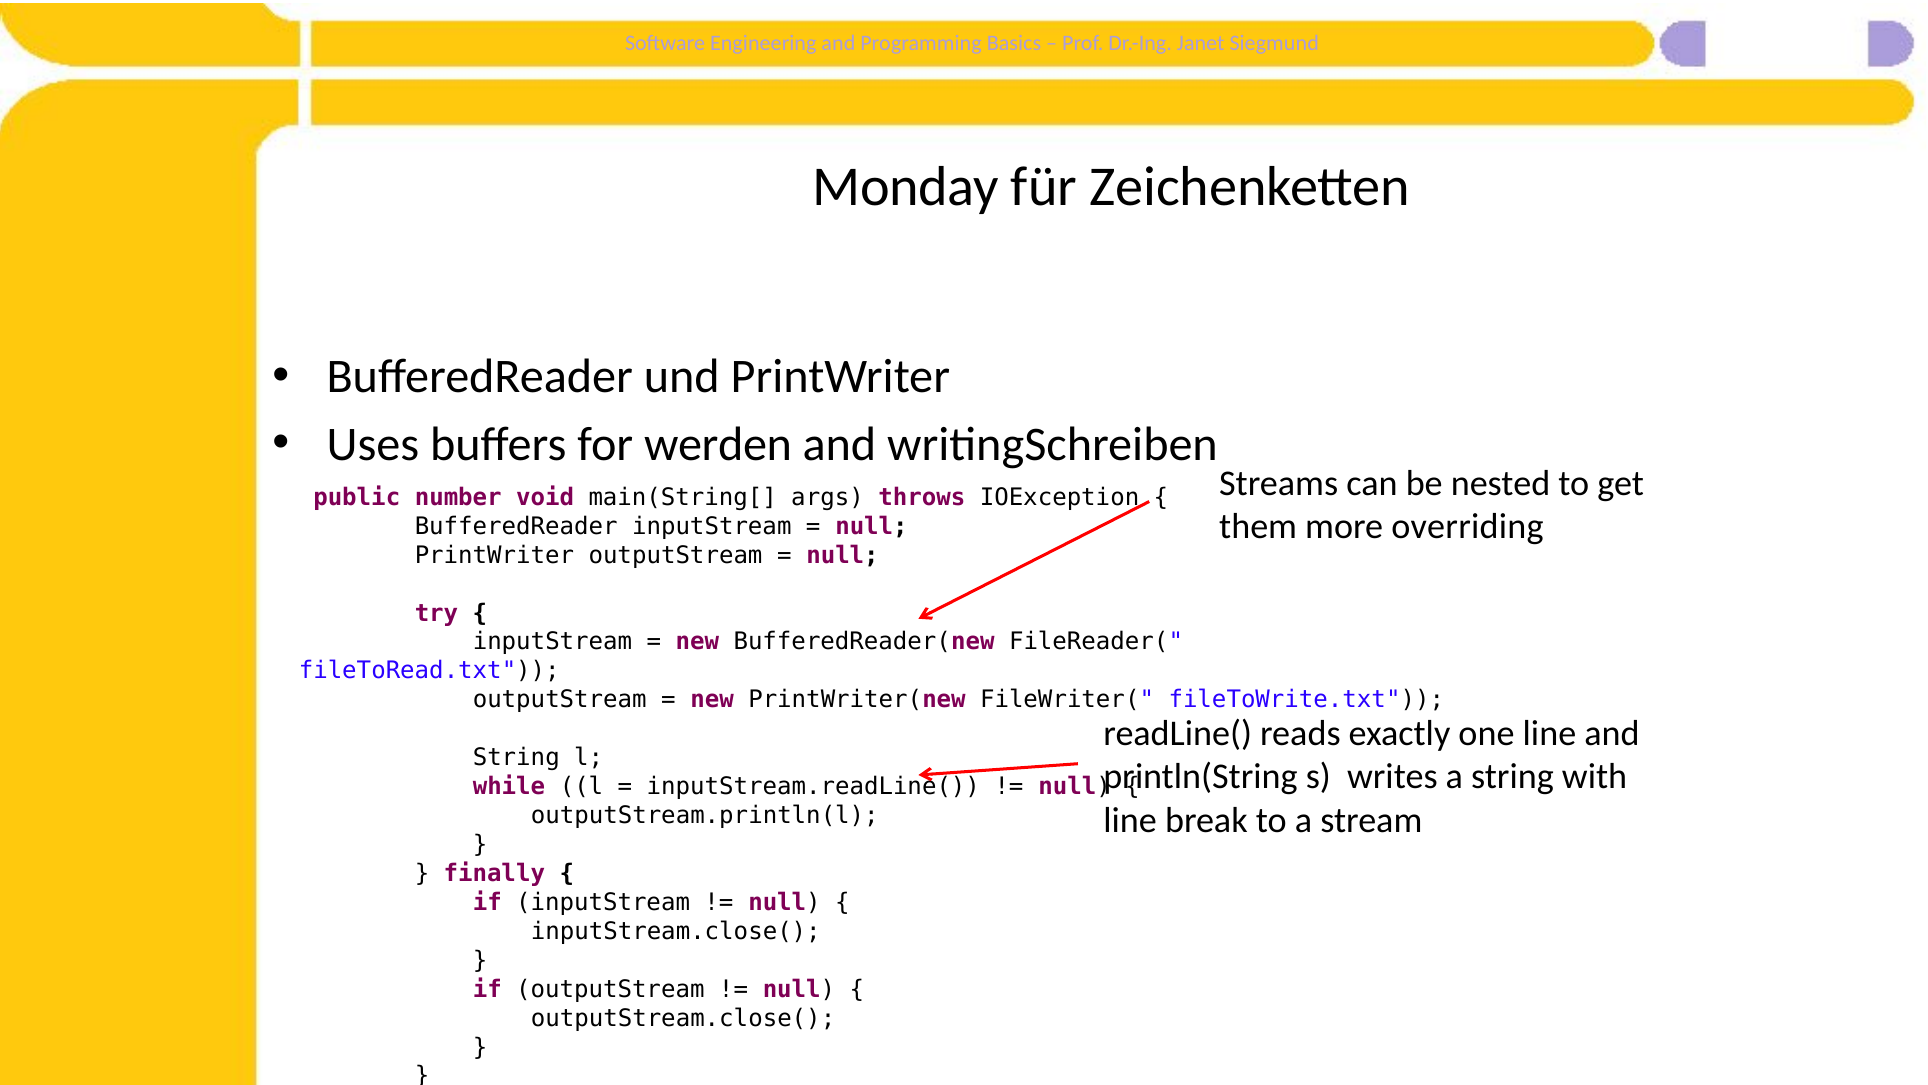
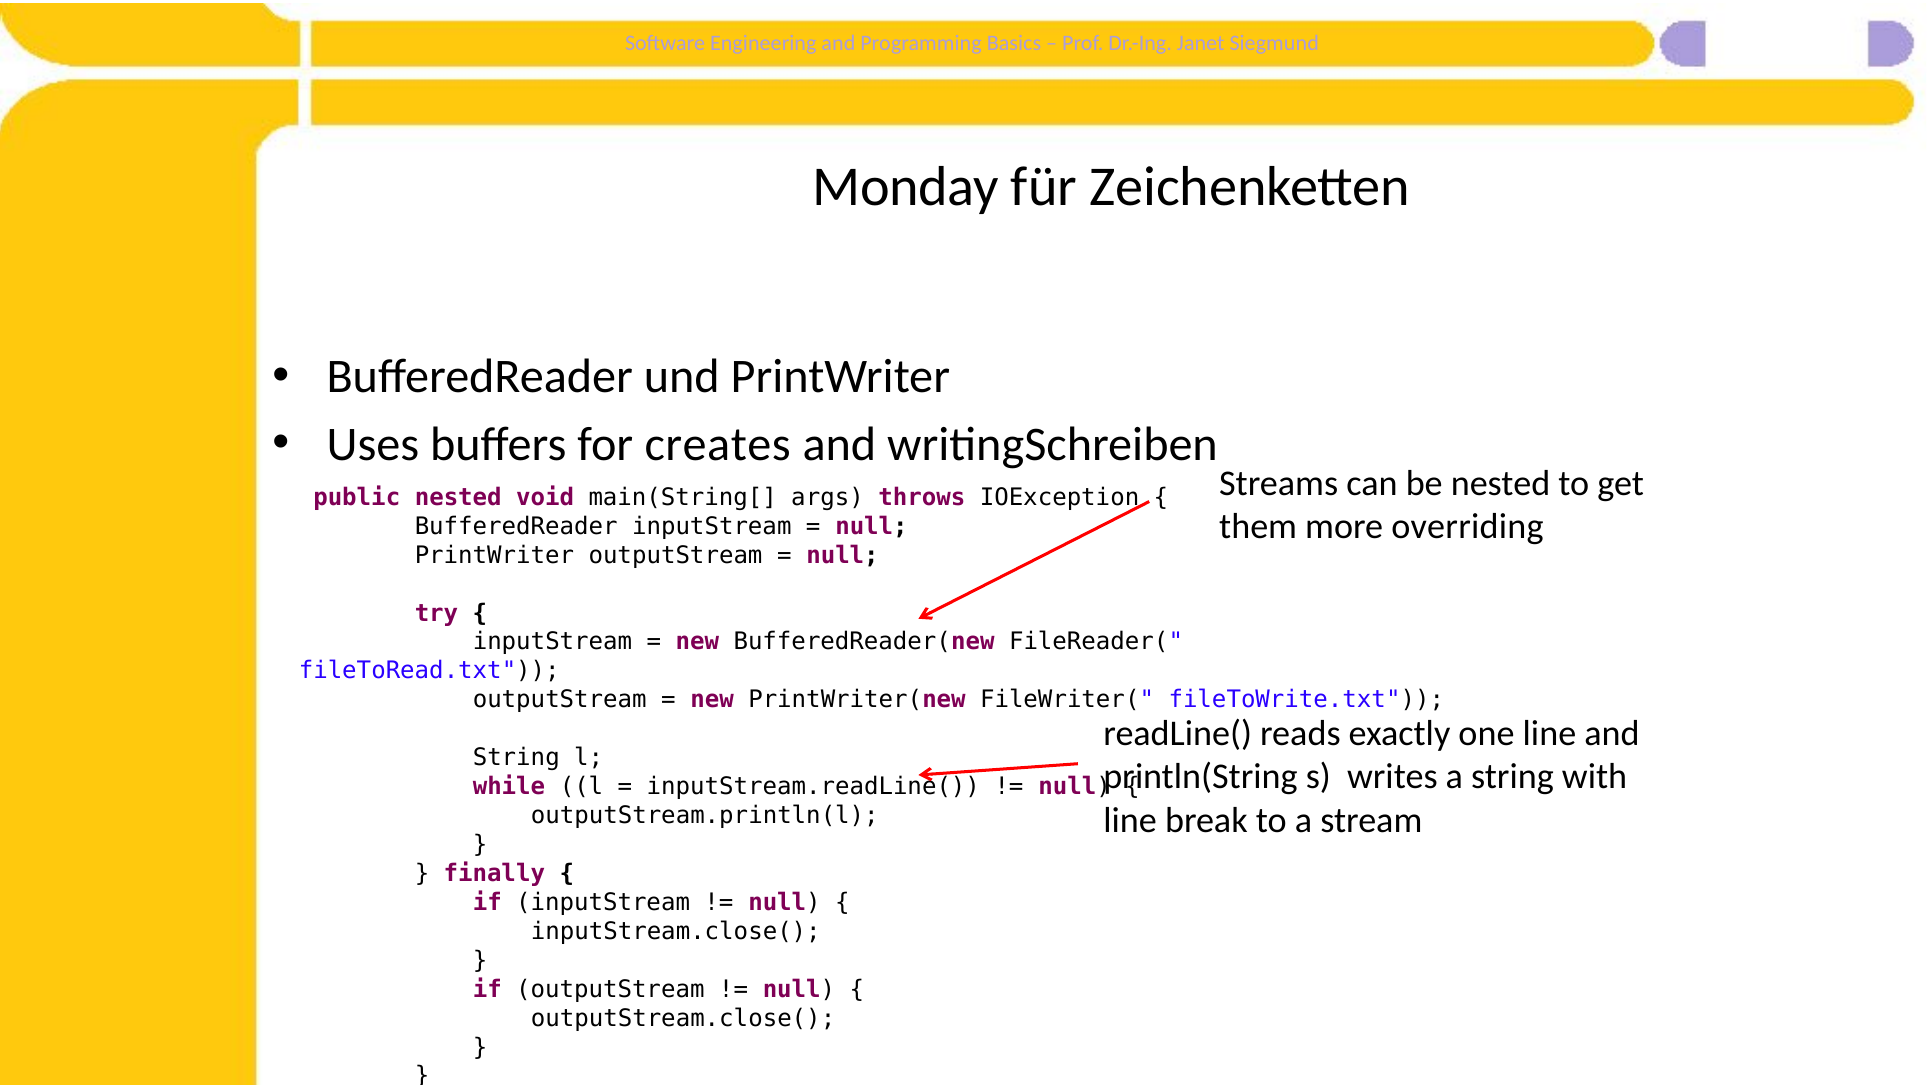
werden: werden -> creates
public number: number -> nested
